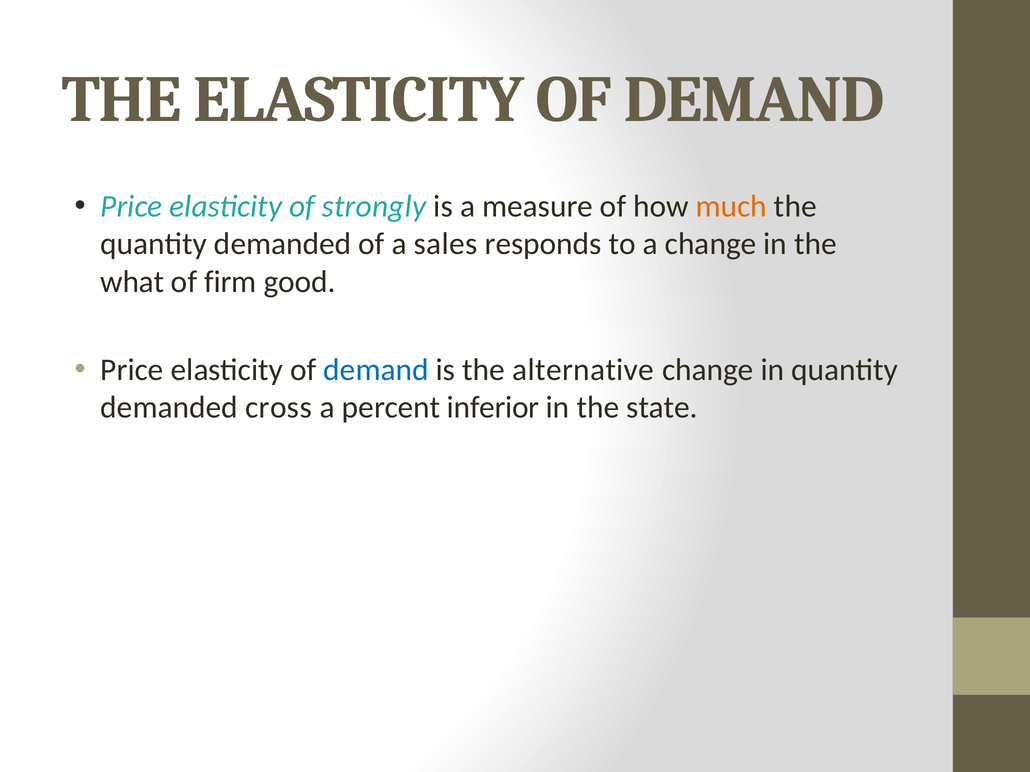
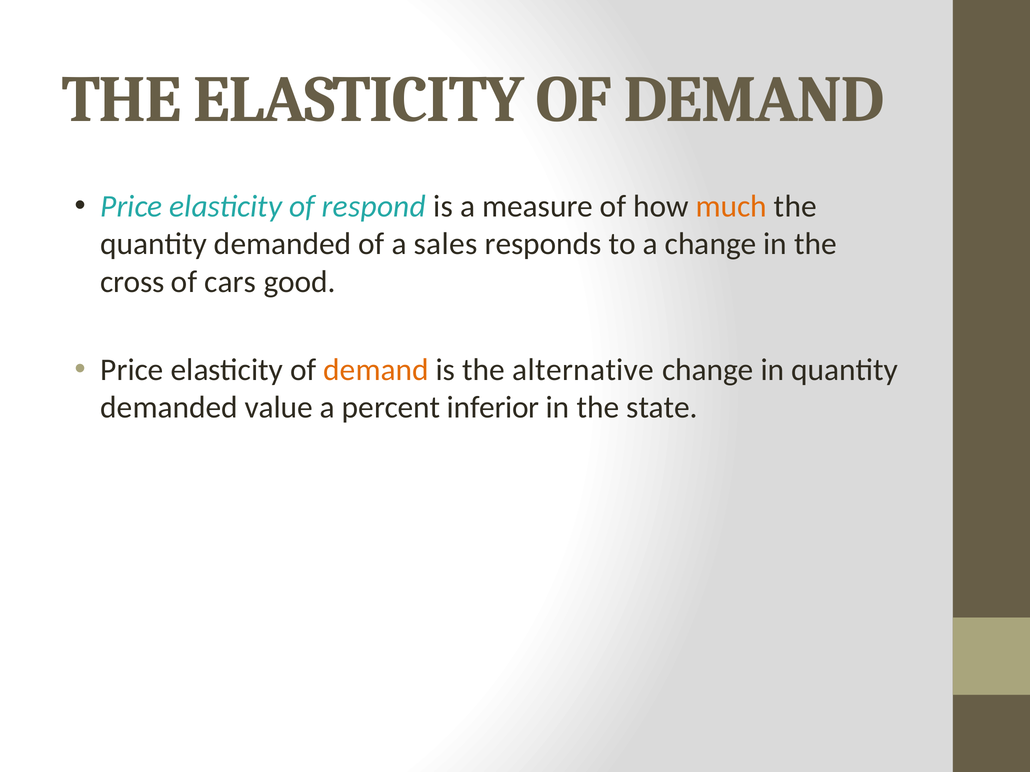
strongly: strongly -> respond
what: what -> cross
firm: firm -> cars
demand at (376, 370) colour: blue -> orange
cross: cross -> value
